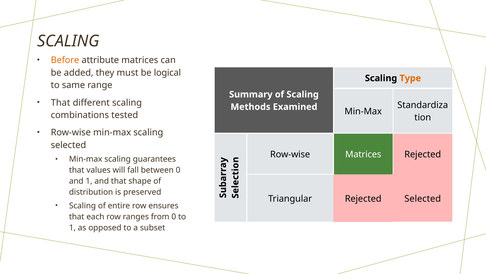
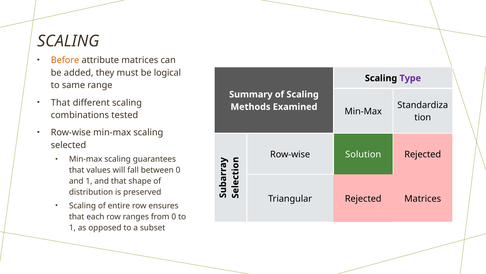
Type colour: orange -> purple
Row-wise Matrices: Matrices -> Solution
Rejected Selected: Selected -> Matrices
